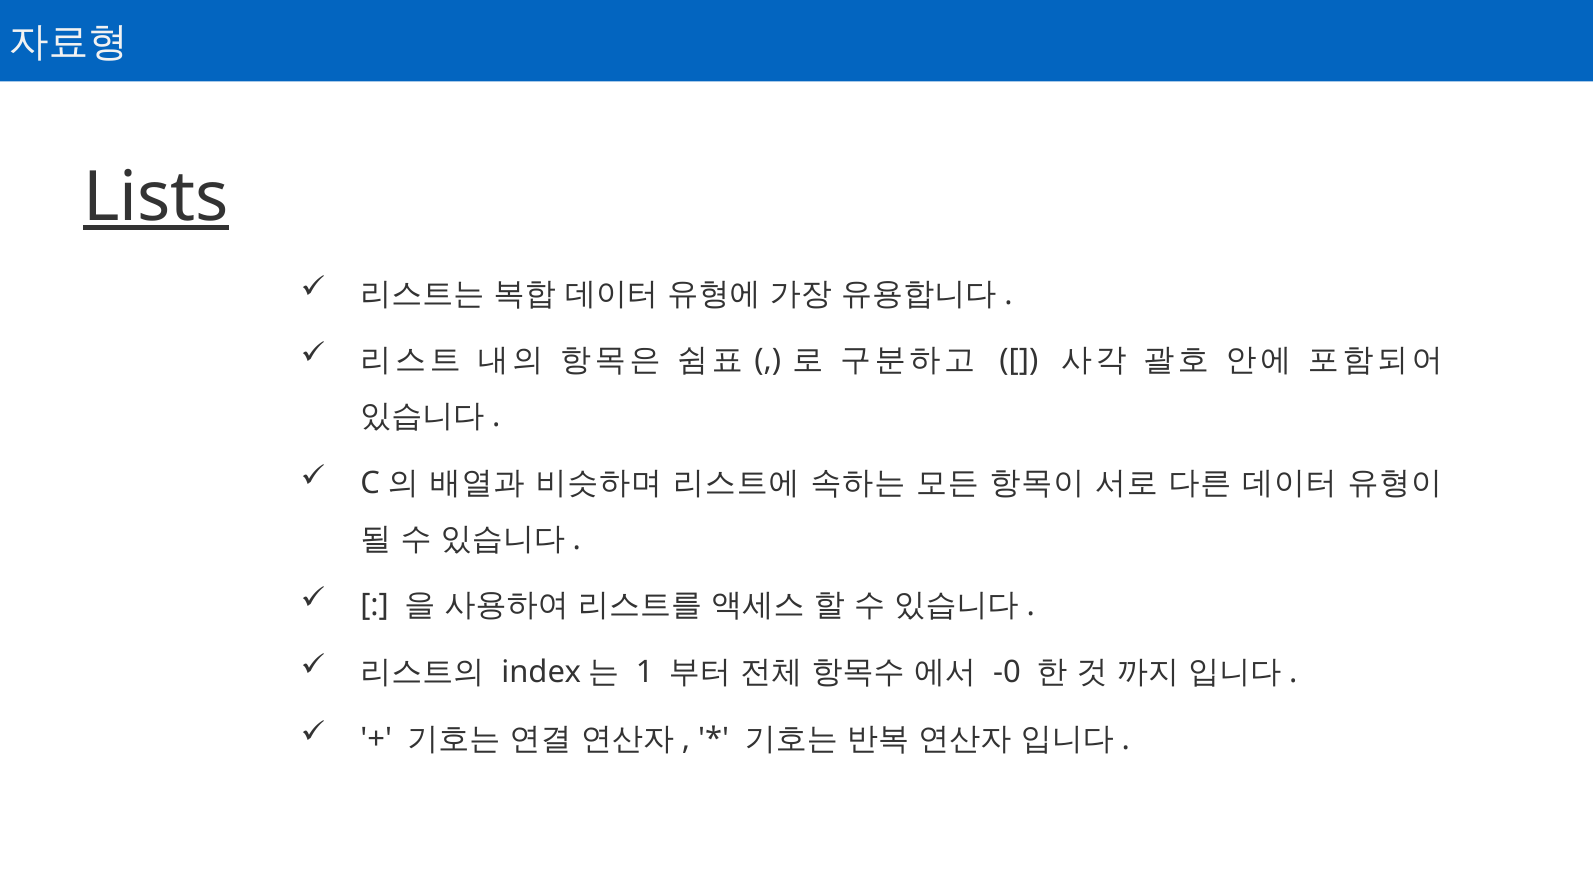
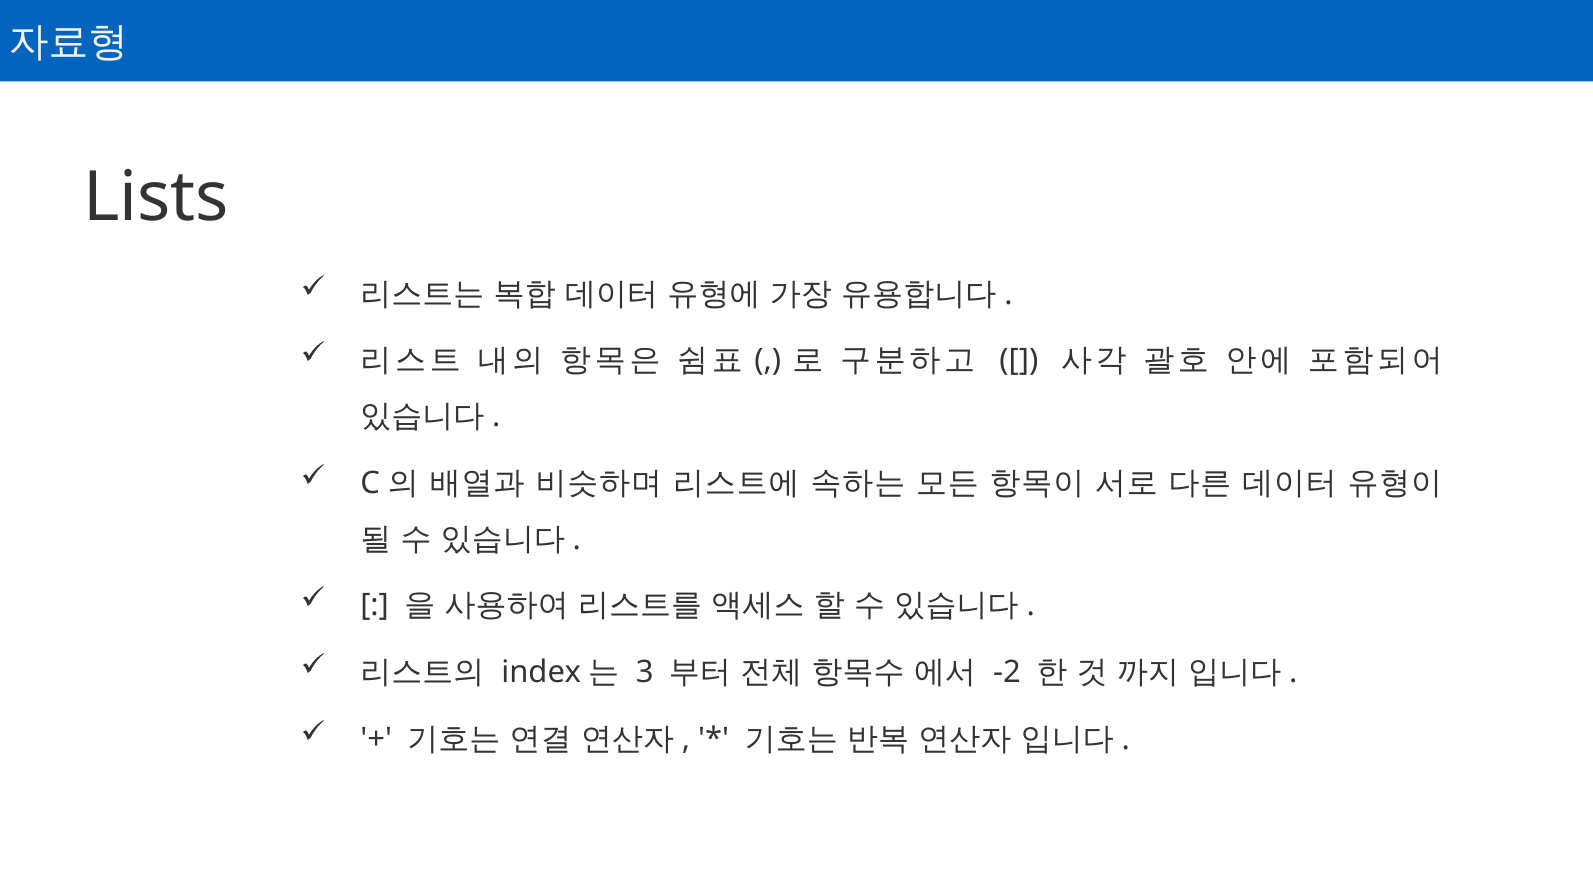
Lists underline: present -> none
1: 1 -> 3
-0: -0 -> -2
